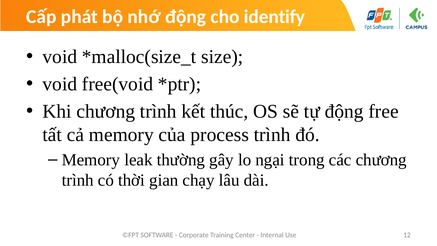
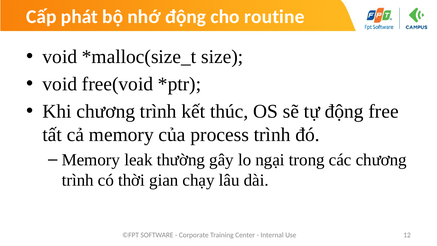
identify: identify -> routine
